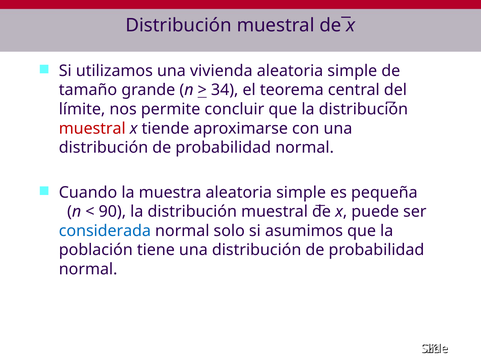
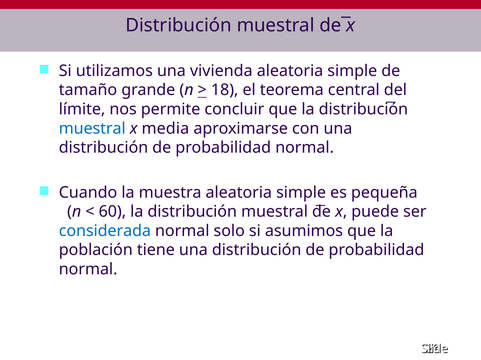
34: 34 -> 18
muestral at (92, 129) colour: red -> blue
tiende: tiende -> media
90: 90 -> 60
